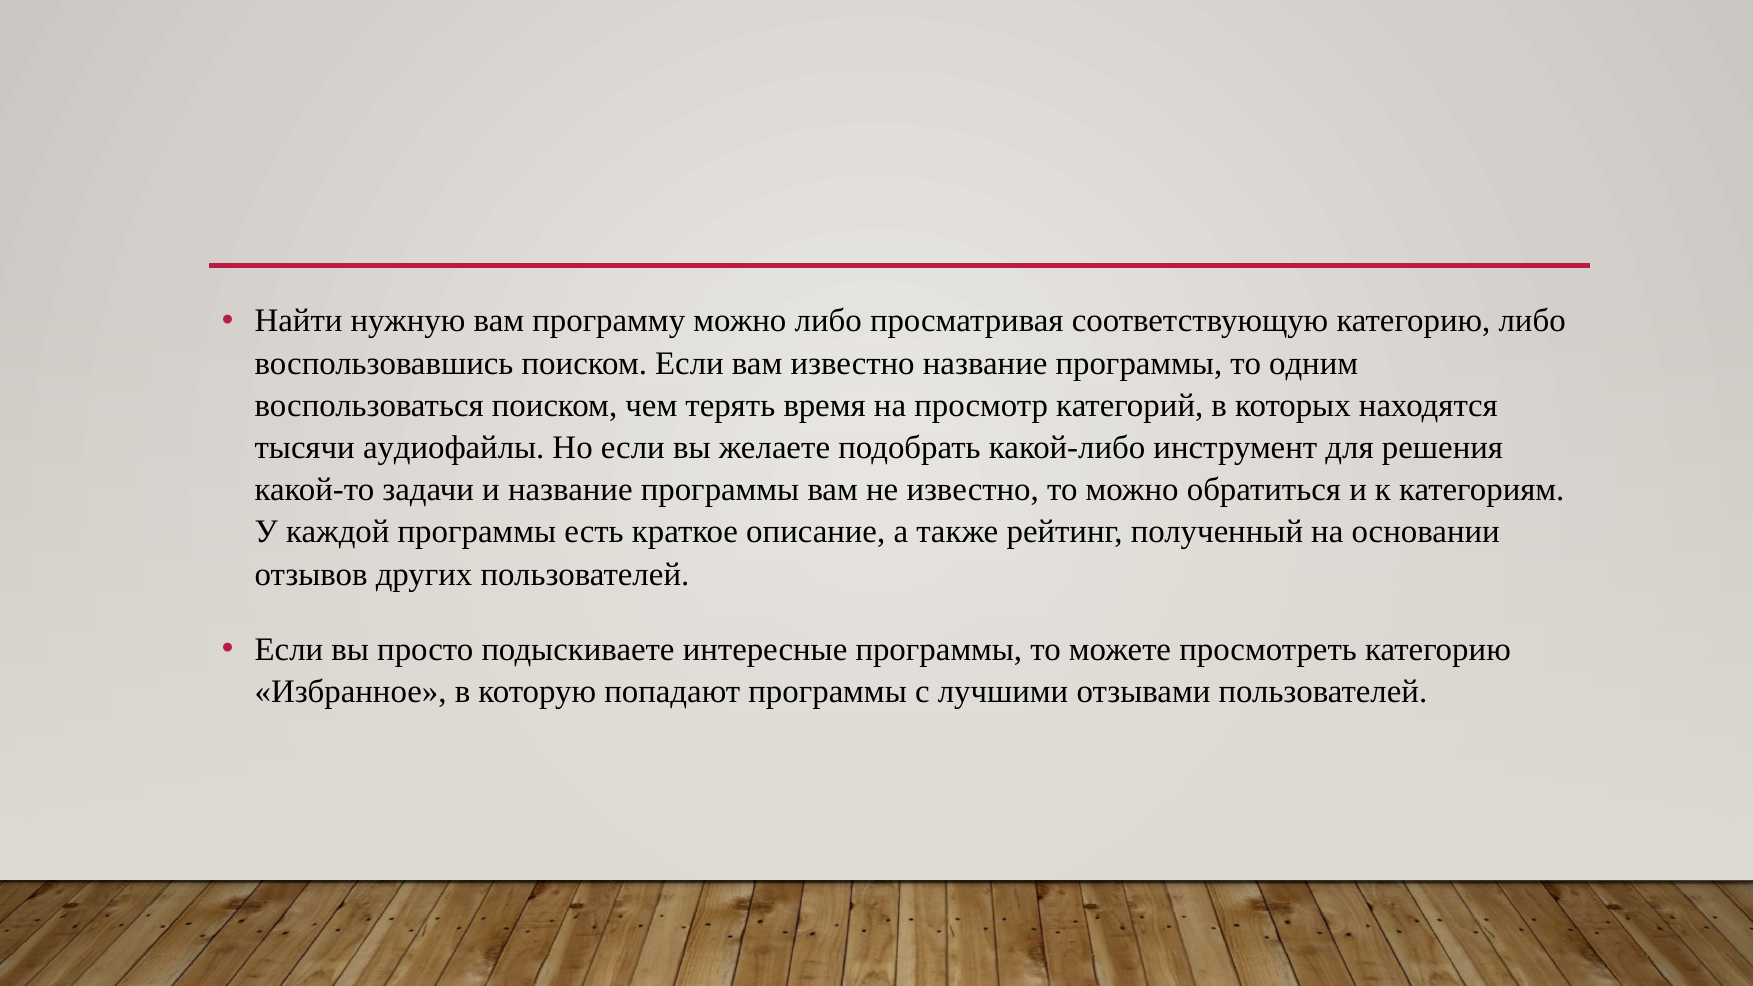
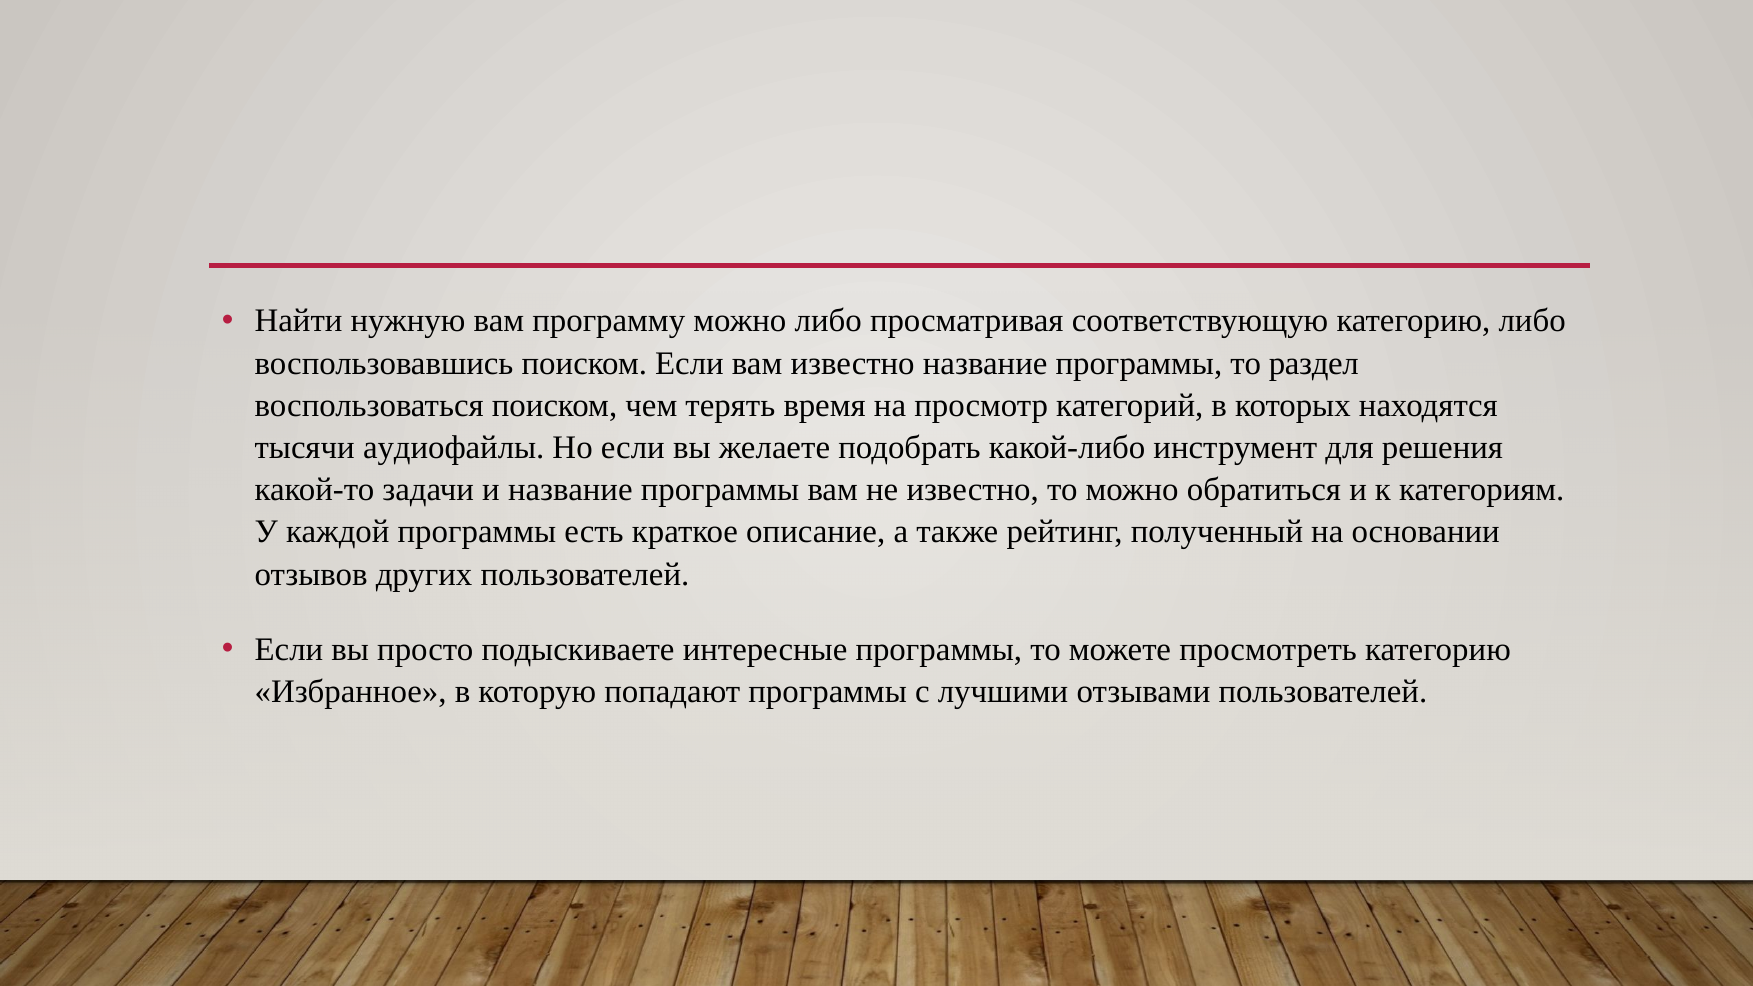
одним: одним -> раздел
